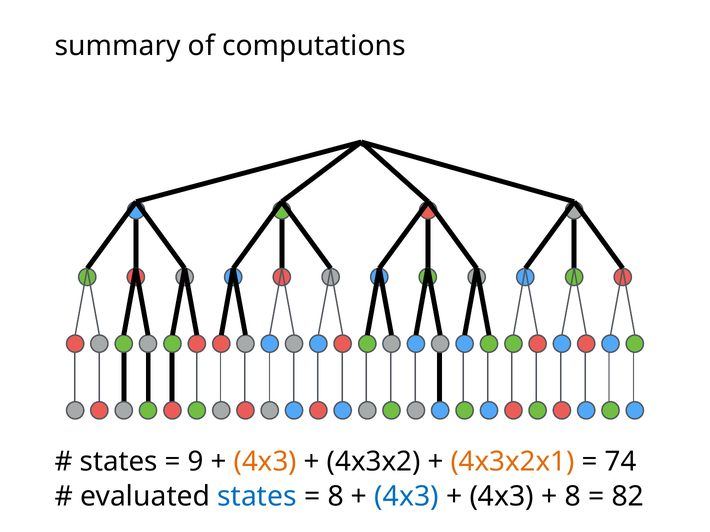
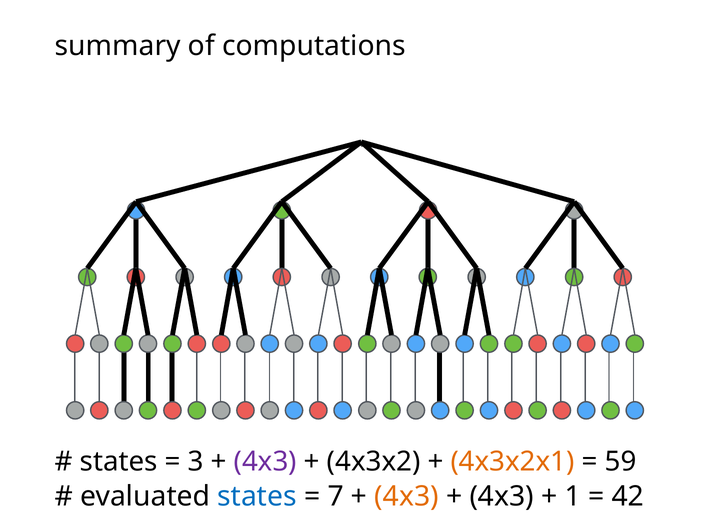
9: 9 -> 3
4x3 at (265, 462) colour: orange -> purple
74: 74 -> 59
8 at (336, 497): 8 -> 7
4x3 at (407, 497) colour: blue -> orange
8 at (573, 497): 8 -> 1
82: 82 -> 42
